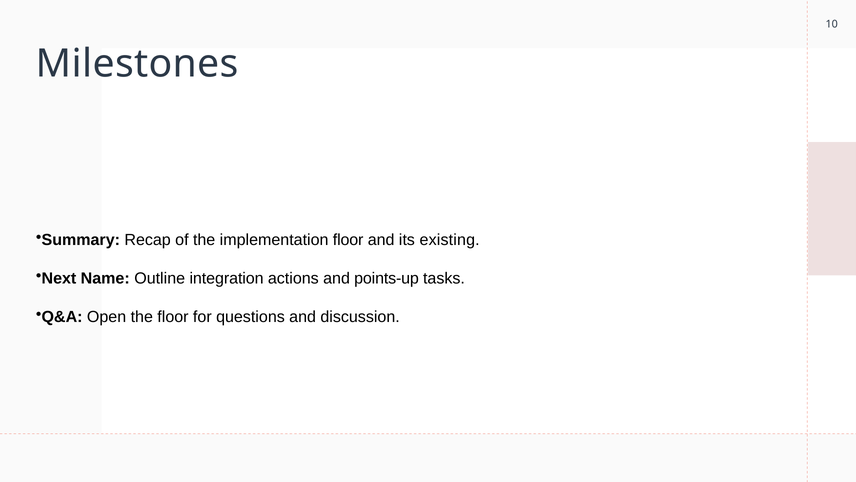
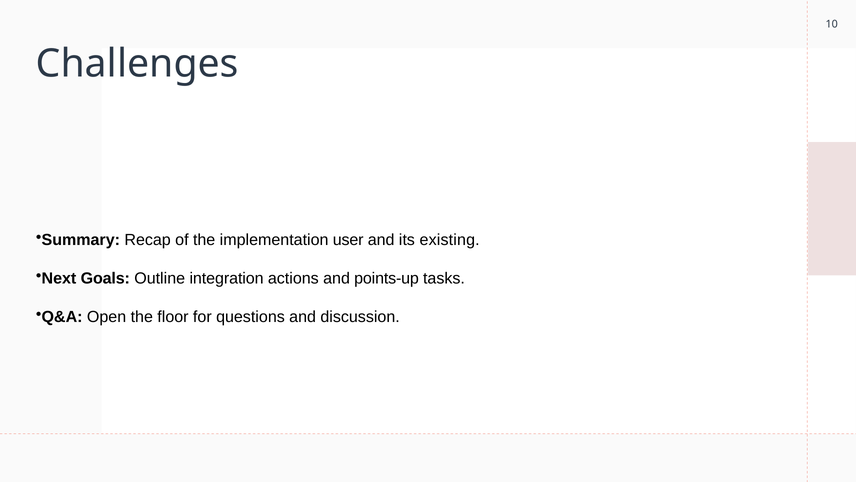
Milestones: Milestones -> Challenges
implementation floor: floor -> user
Name: Name -> Goals
